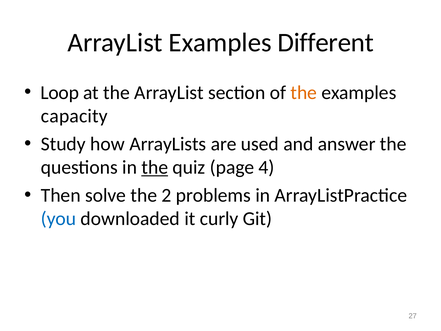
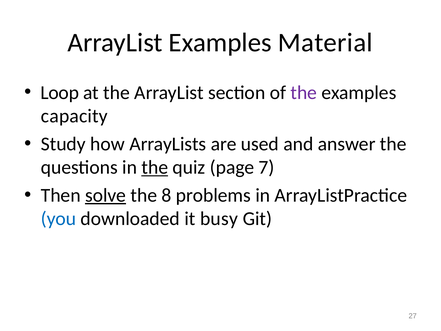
Different: Different -> Material
the at (304, 92) colour: orange -> purple
4: 4 -> 7
solve underline: none -> present
2: 2 -> 8
curly: curly -> busy
